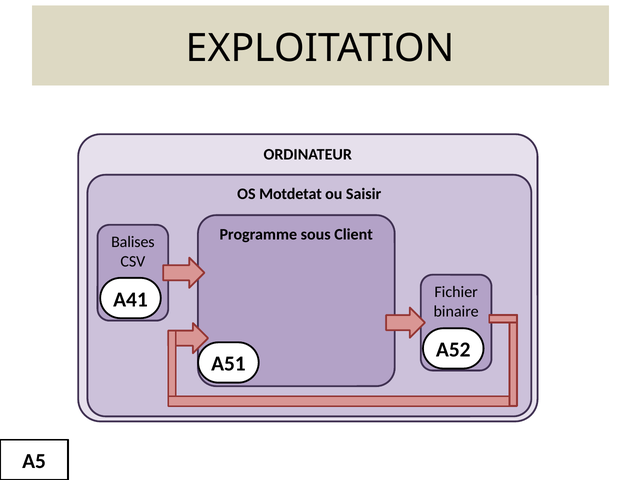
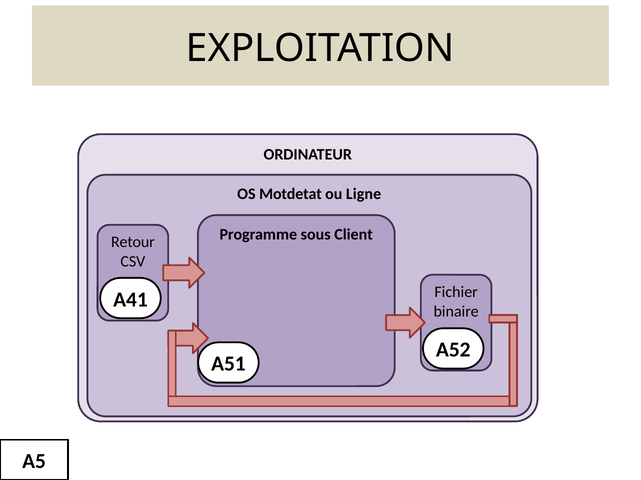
Saisir: Saisir -> Ligne
Balises: Balises -> Retour
